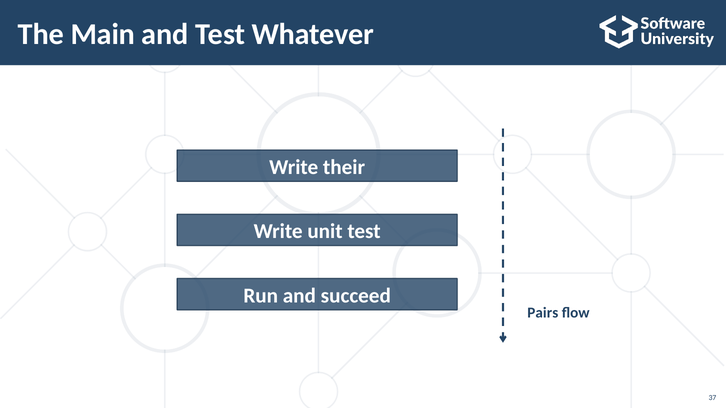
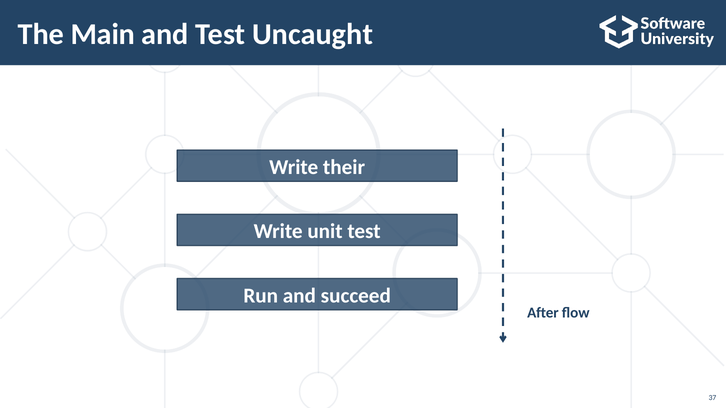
Whatever: Whatever -> Uncaught
Pairs: Pairs -> After
